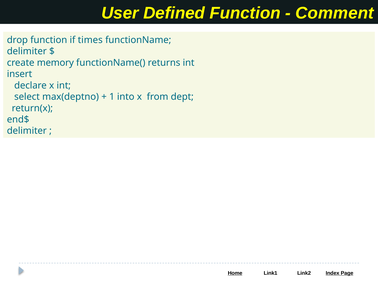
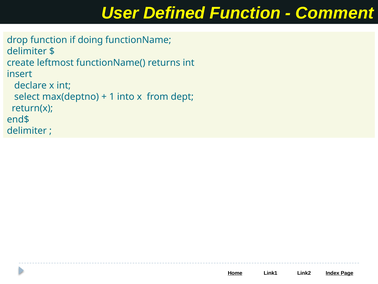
times: times -> doing
memory: memory -> leftmost
